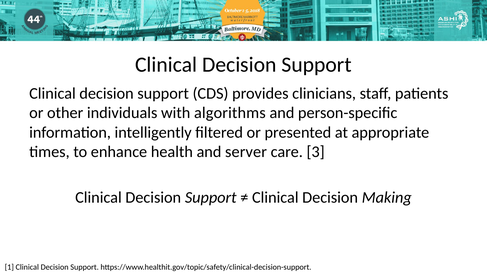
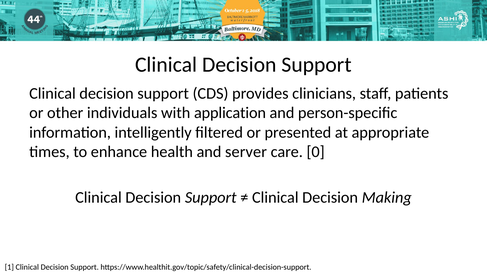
algorithms: algorithms -> application
3: 3 -> 0
